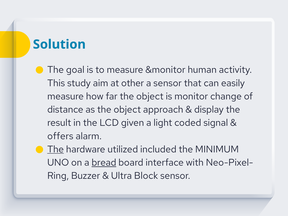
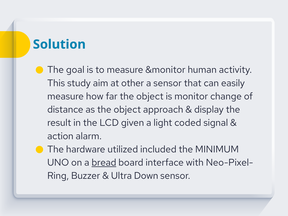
offers: offers -> action
The at (56, 149) underline: present -> none
Block: Block -> Down
